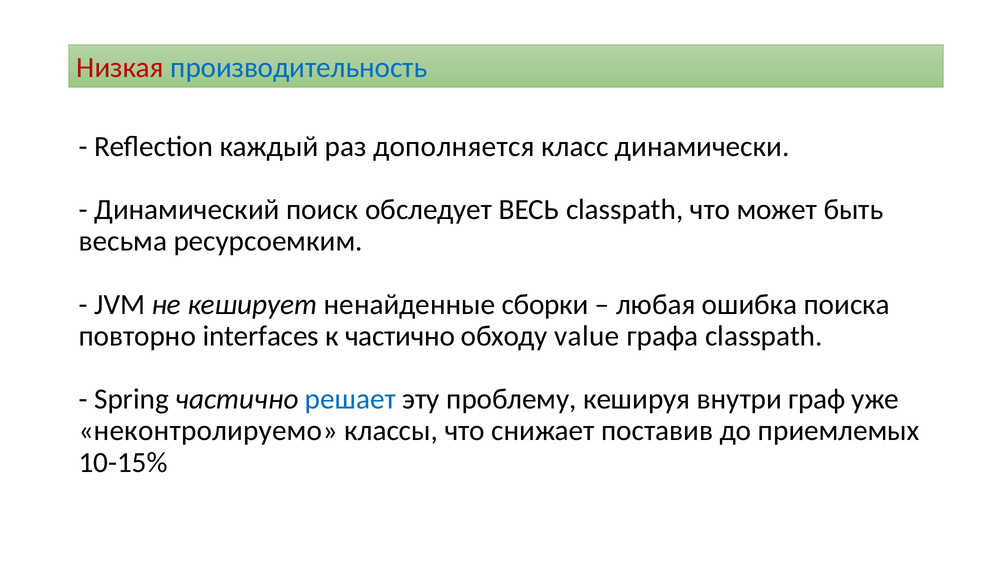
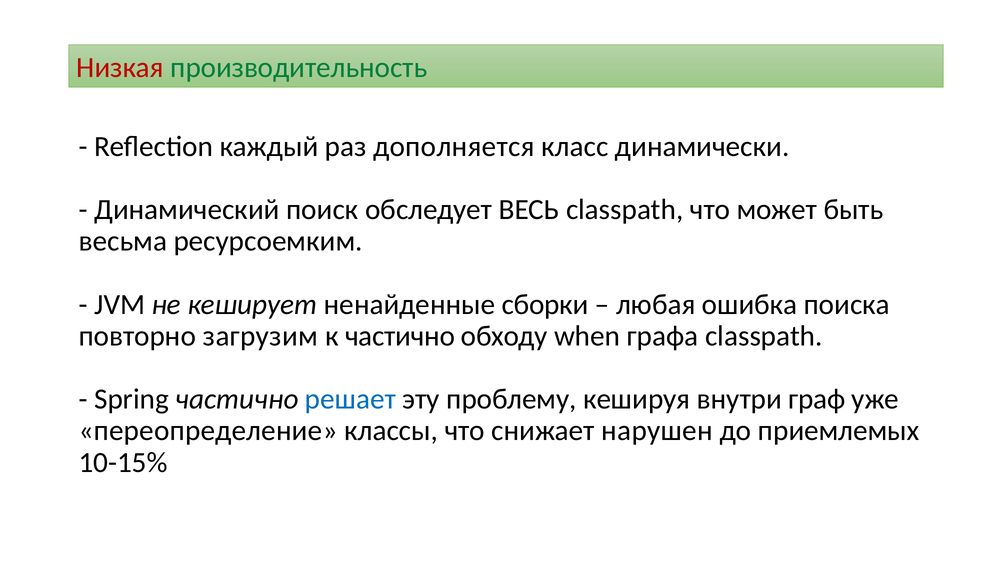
производительность colour: blue -> green
interfaces: interfaces -> загрузим
value: value -> when
неконтролируемо: неконтролируемо -> переопределение
поставив: поставив -> нарушен
